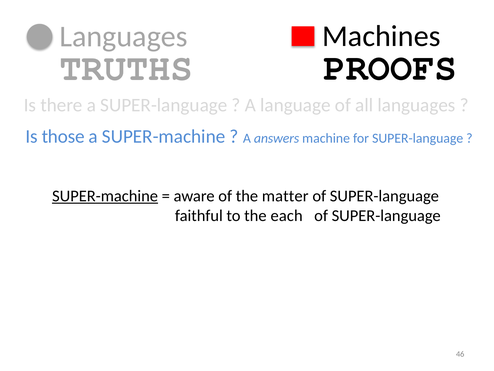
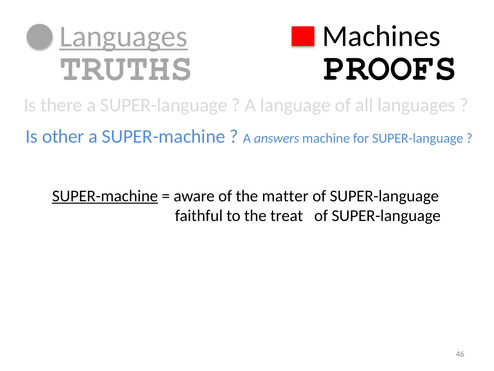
Languages at (124, 36) underline: none -> present
those: those -> other
each: each -> treat
